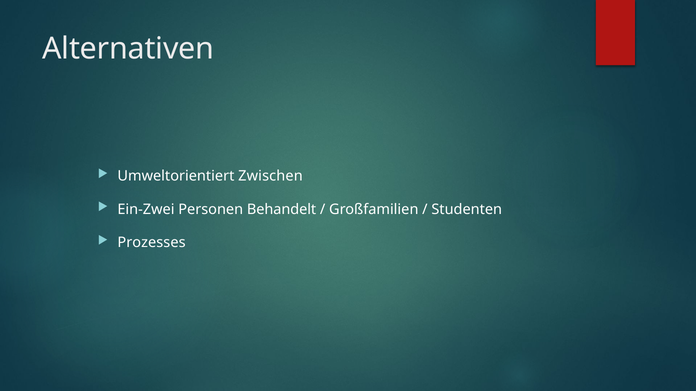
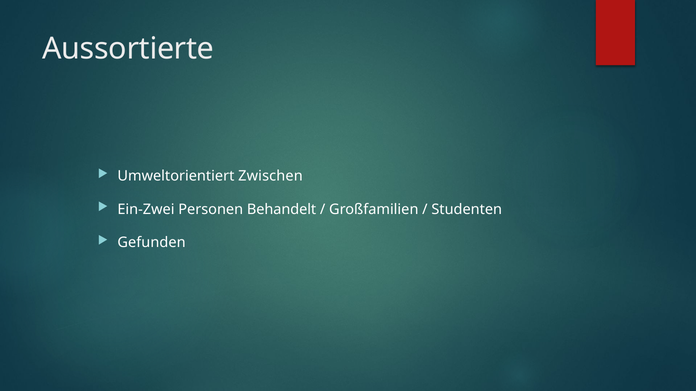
Alternativen: Alternativen -> Aussortierte
Prozesses: Prozesses -> Gefunden
